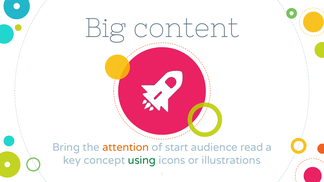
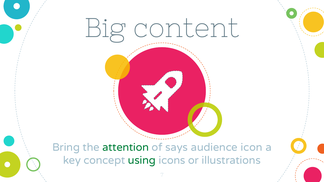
attention colour: orange -> green
start: start -> says
read: read -> icon
